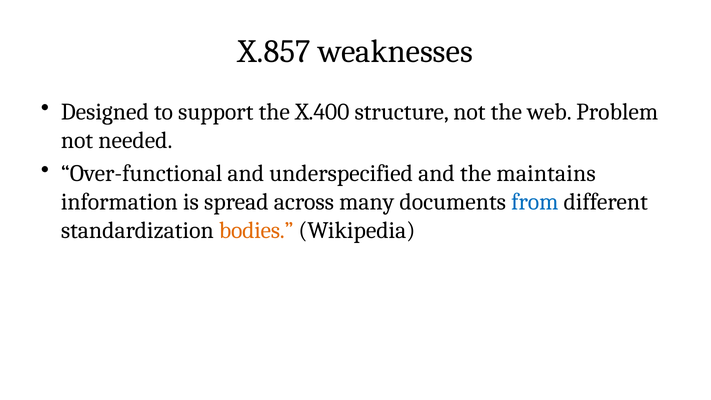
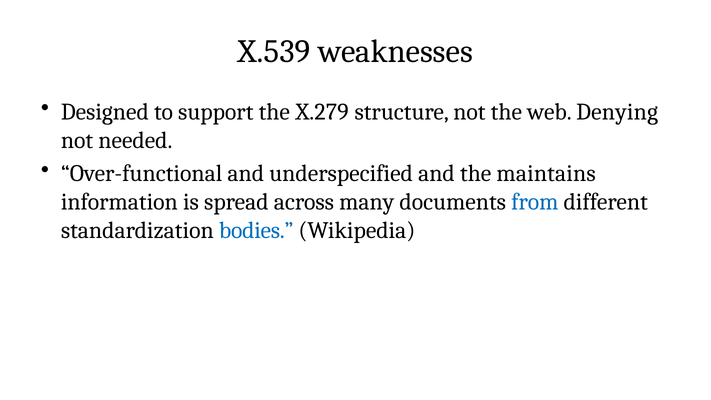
X.857: X.857 -> X.539
X.400: X.400 -> X.279
Problem: Problem -> Denying
bodies colour: orange -> blue
